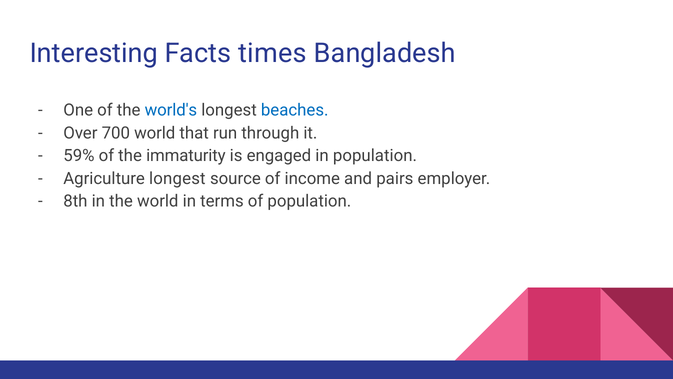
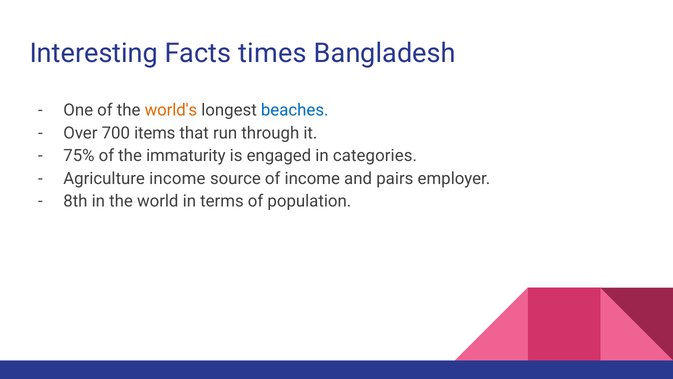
world's colour: blue -> orange
700 world: world -> items
59%: 59% -> 75%
in population: population -> categories
Agriculture longest: longest -> income
